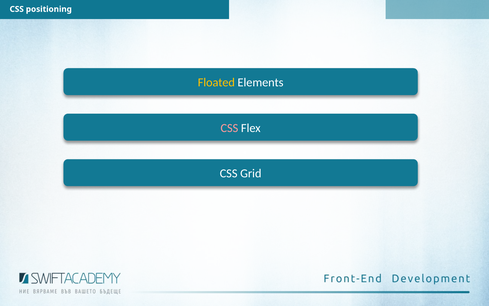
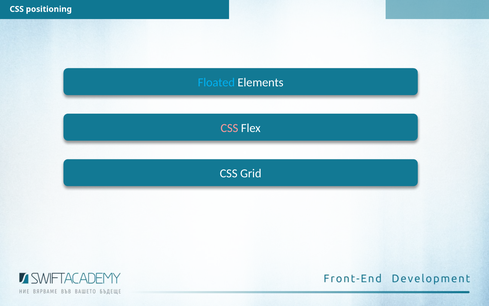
Floated colour: yellow -> light blue
